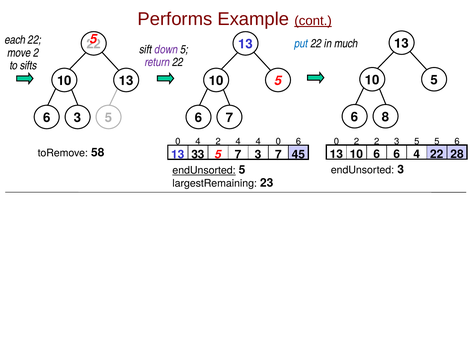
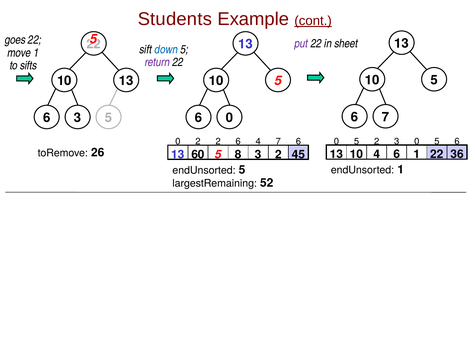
Performs: Performs -> Students
each: each -> goes
put colour: blue -> purple
much: much -> sheet
down colour: purple -> blue
move 2: 2 -> 1
6 8: 8 -> 7
6 7: 7 -> 0
2 at (357, 141): 2 -> 5
2 3 5: 5 -> 0
0 4: 4 -> 2
2 4: 4 -> 6
4 0: 0 -> 7
58: 58 -> 26
6 at (377, 154): 6 -> 4
6 4: 4 -> 1
28: 28 -> 36
33: 33 -> 60
5 7: 7 -> 8
3 7: 7 -> 2
endUnsorted 3: 3 -> 1
endUnsorted at (204, 170) underline: present -> none
23: 23 -> 52
